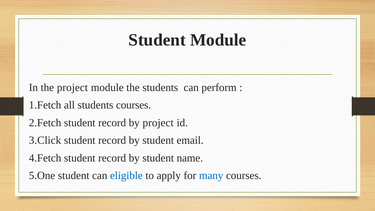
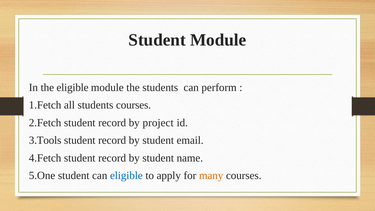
the project: project -> eligible
3.Click: 3.Click -> 3.Tools
many colour: blue -> orange
